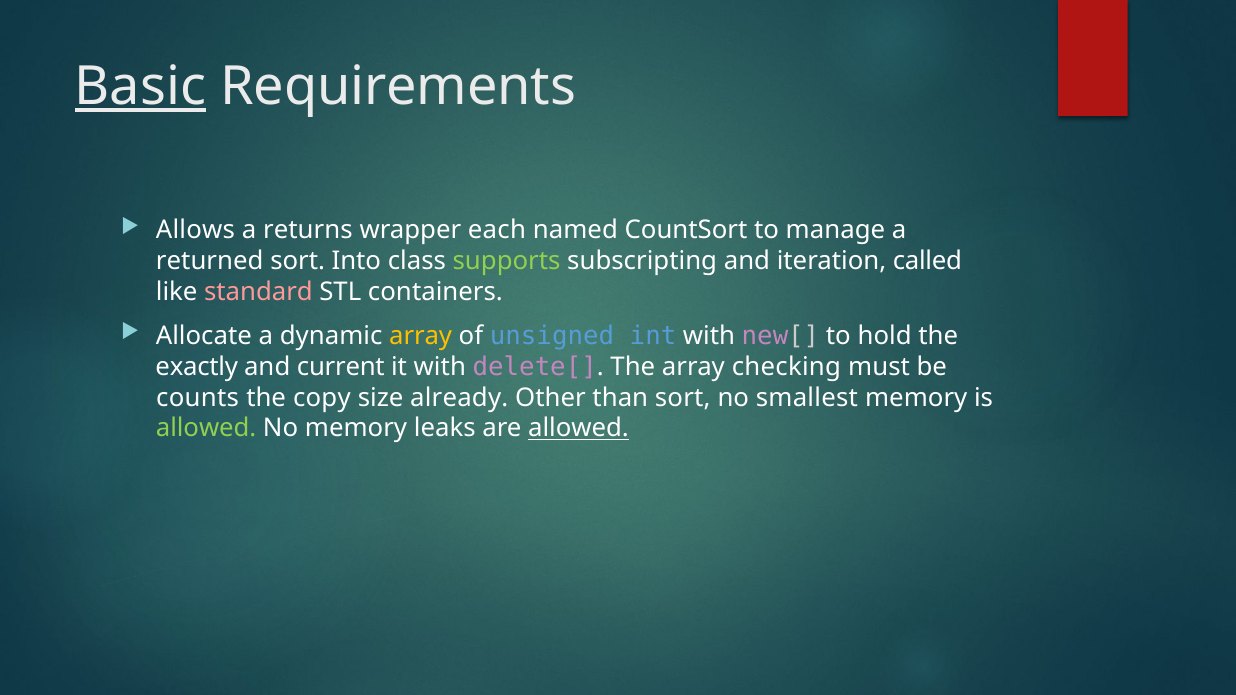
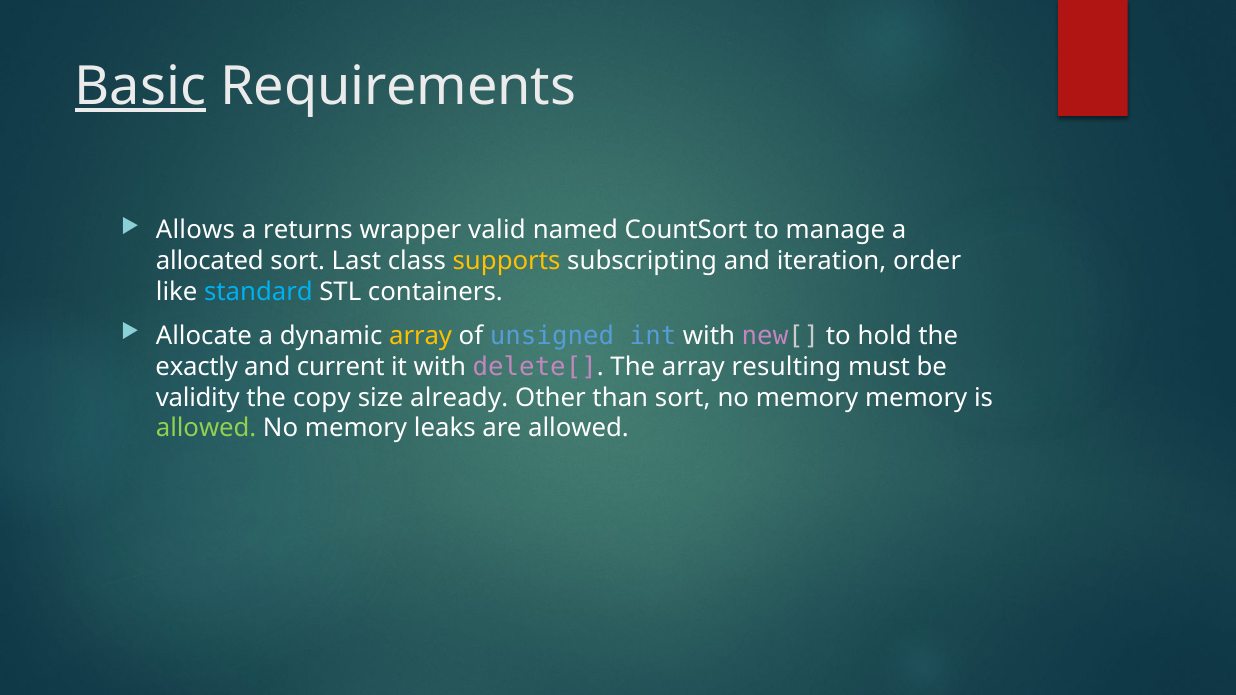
each: each -> valid
returned: returned -> allocated
Into: Into -> Last
supports colour: light green -> yellow
called: called -> order
standard colour: pink -> light blue
checking: checking -> resulting
counts: counts -> validity
smallest at (807, 398): smallest -> memory
allowed at (578, 429) underline: present -> none
